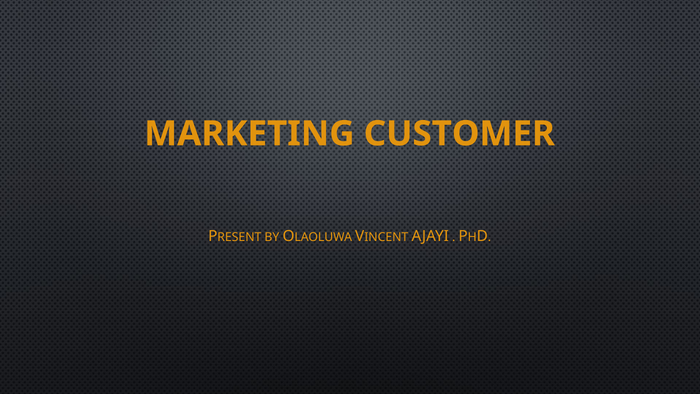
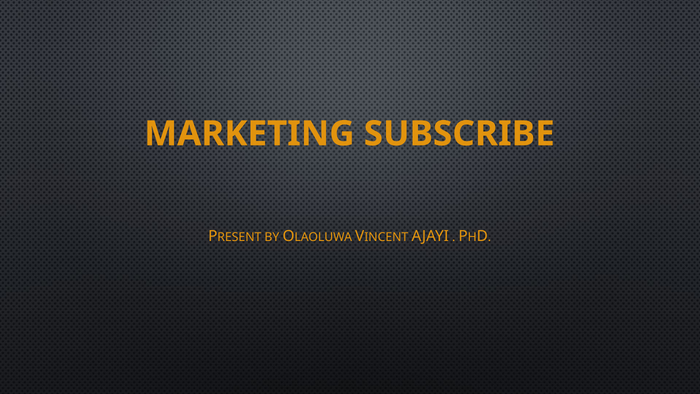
CUSTOMER: CUSTOMER -> SUBSCRIBE
